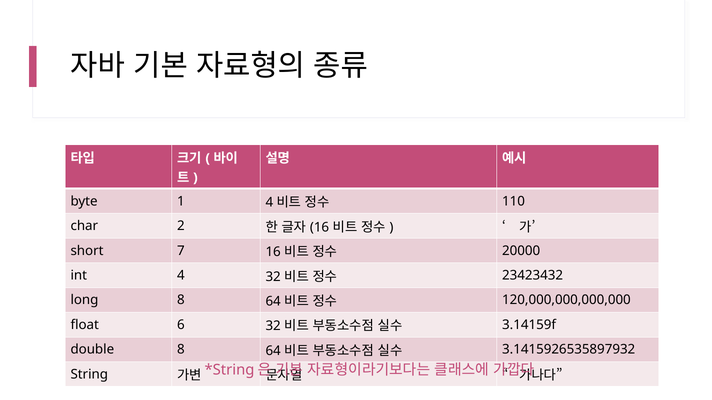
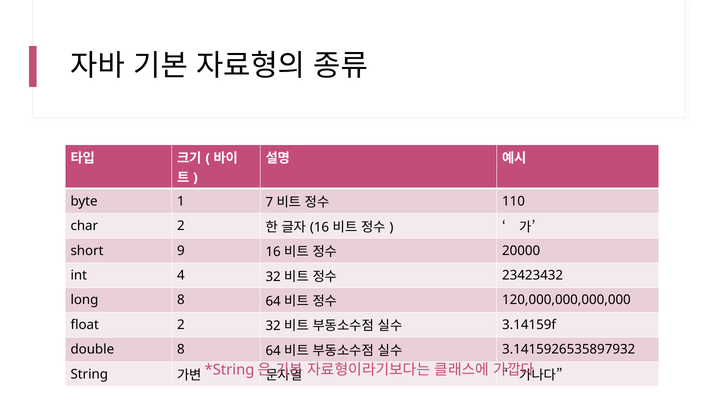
1 4: 4 -> 7
7: 7 -> 9
float 6: 6 -> 2
